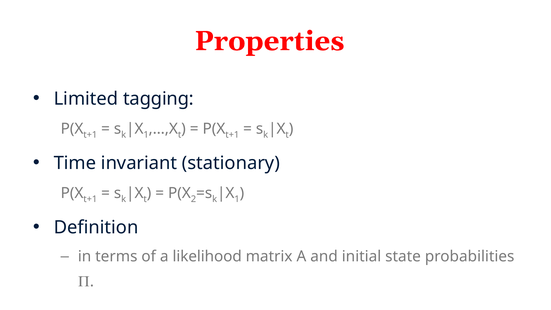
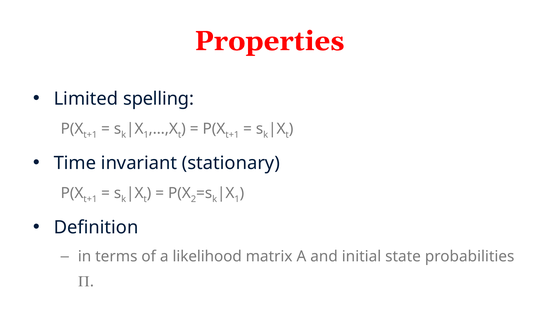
tagging: tagging -> spelling
